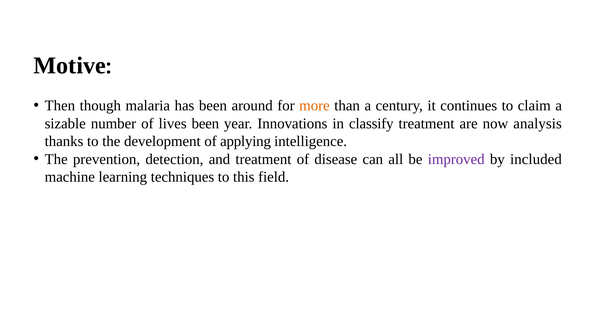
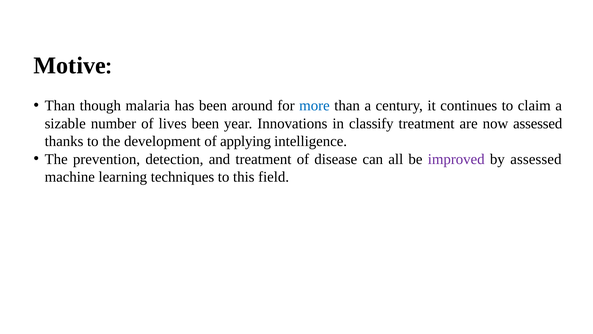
Then at (60, 106): Then -> Than
more colour: orange -> blue
now analysis: analysis -> assessed
by included: included -> assessed
